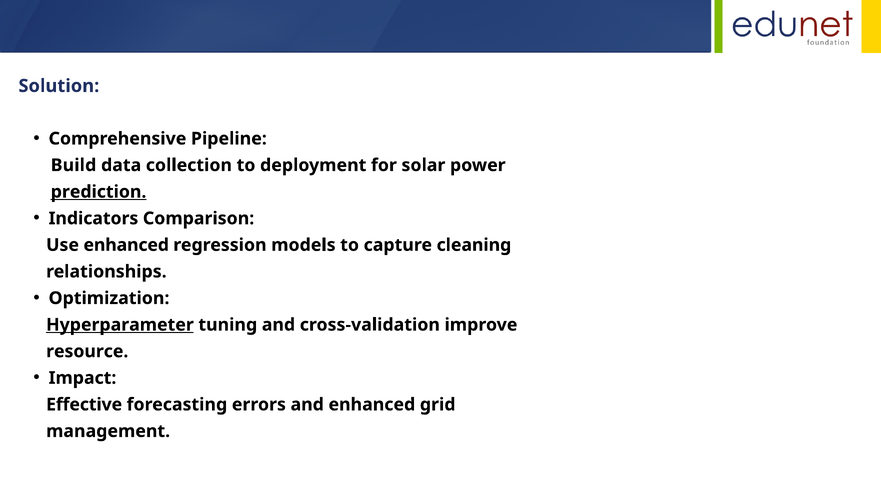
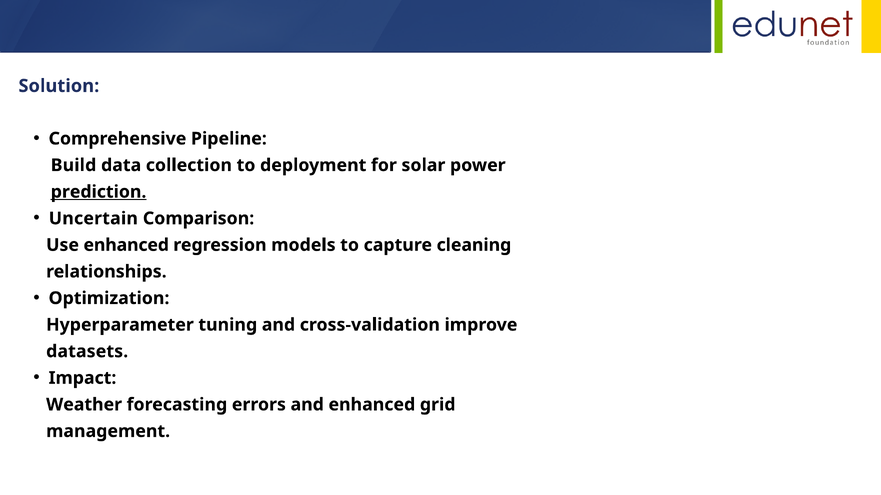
Indicators: Indicators -> Uncertain
Hyperparameter underline: present -> none
resource: resource -> datasets
Effective: Effective -> Weather
